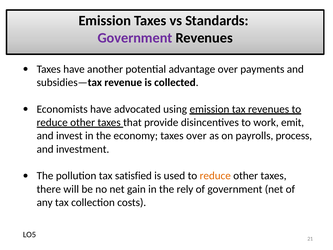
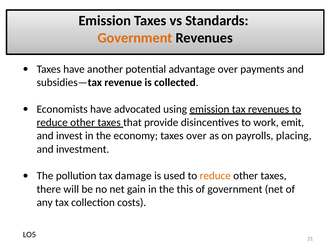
Government at (135, 38) colour: purple -> orange
process: process -> placing
satisfied: satisfied -> damage
rely: rely -> this
